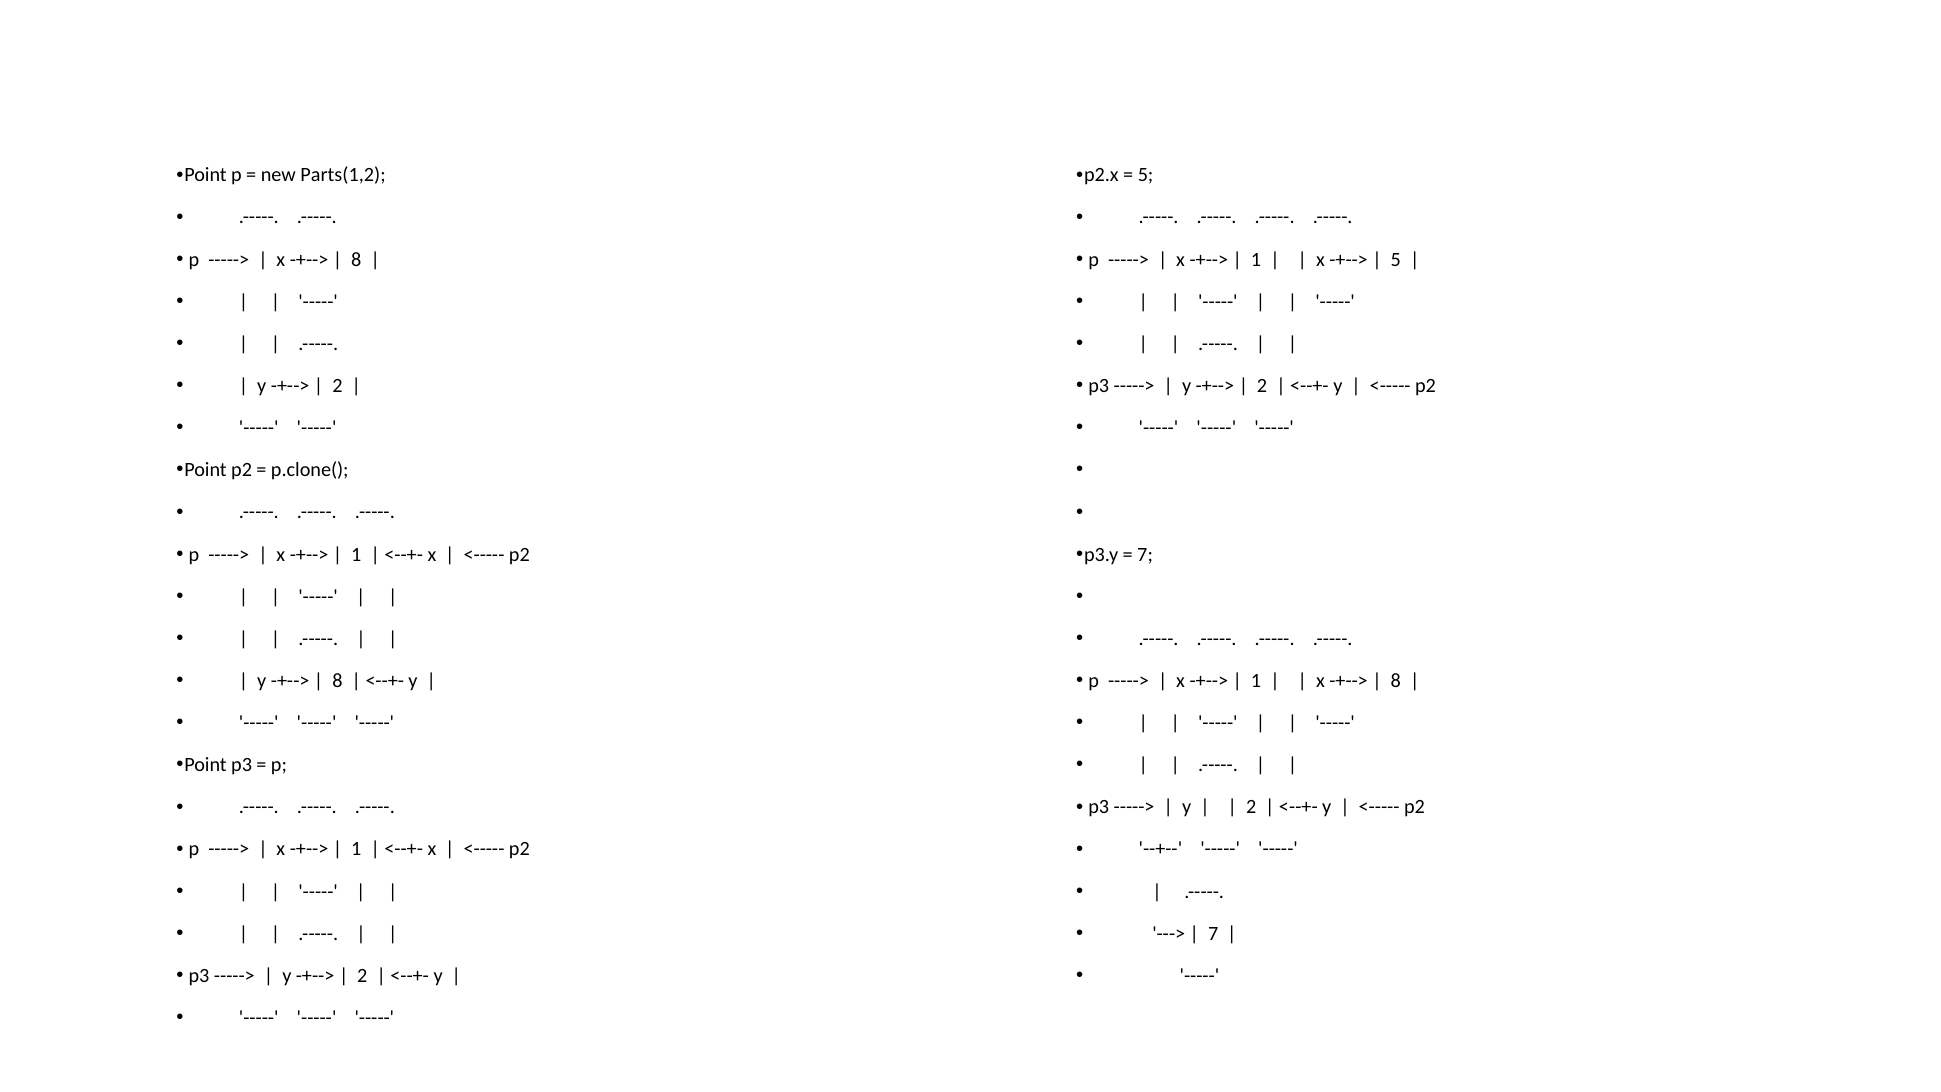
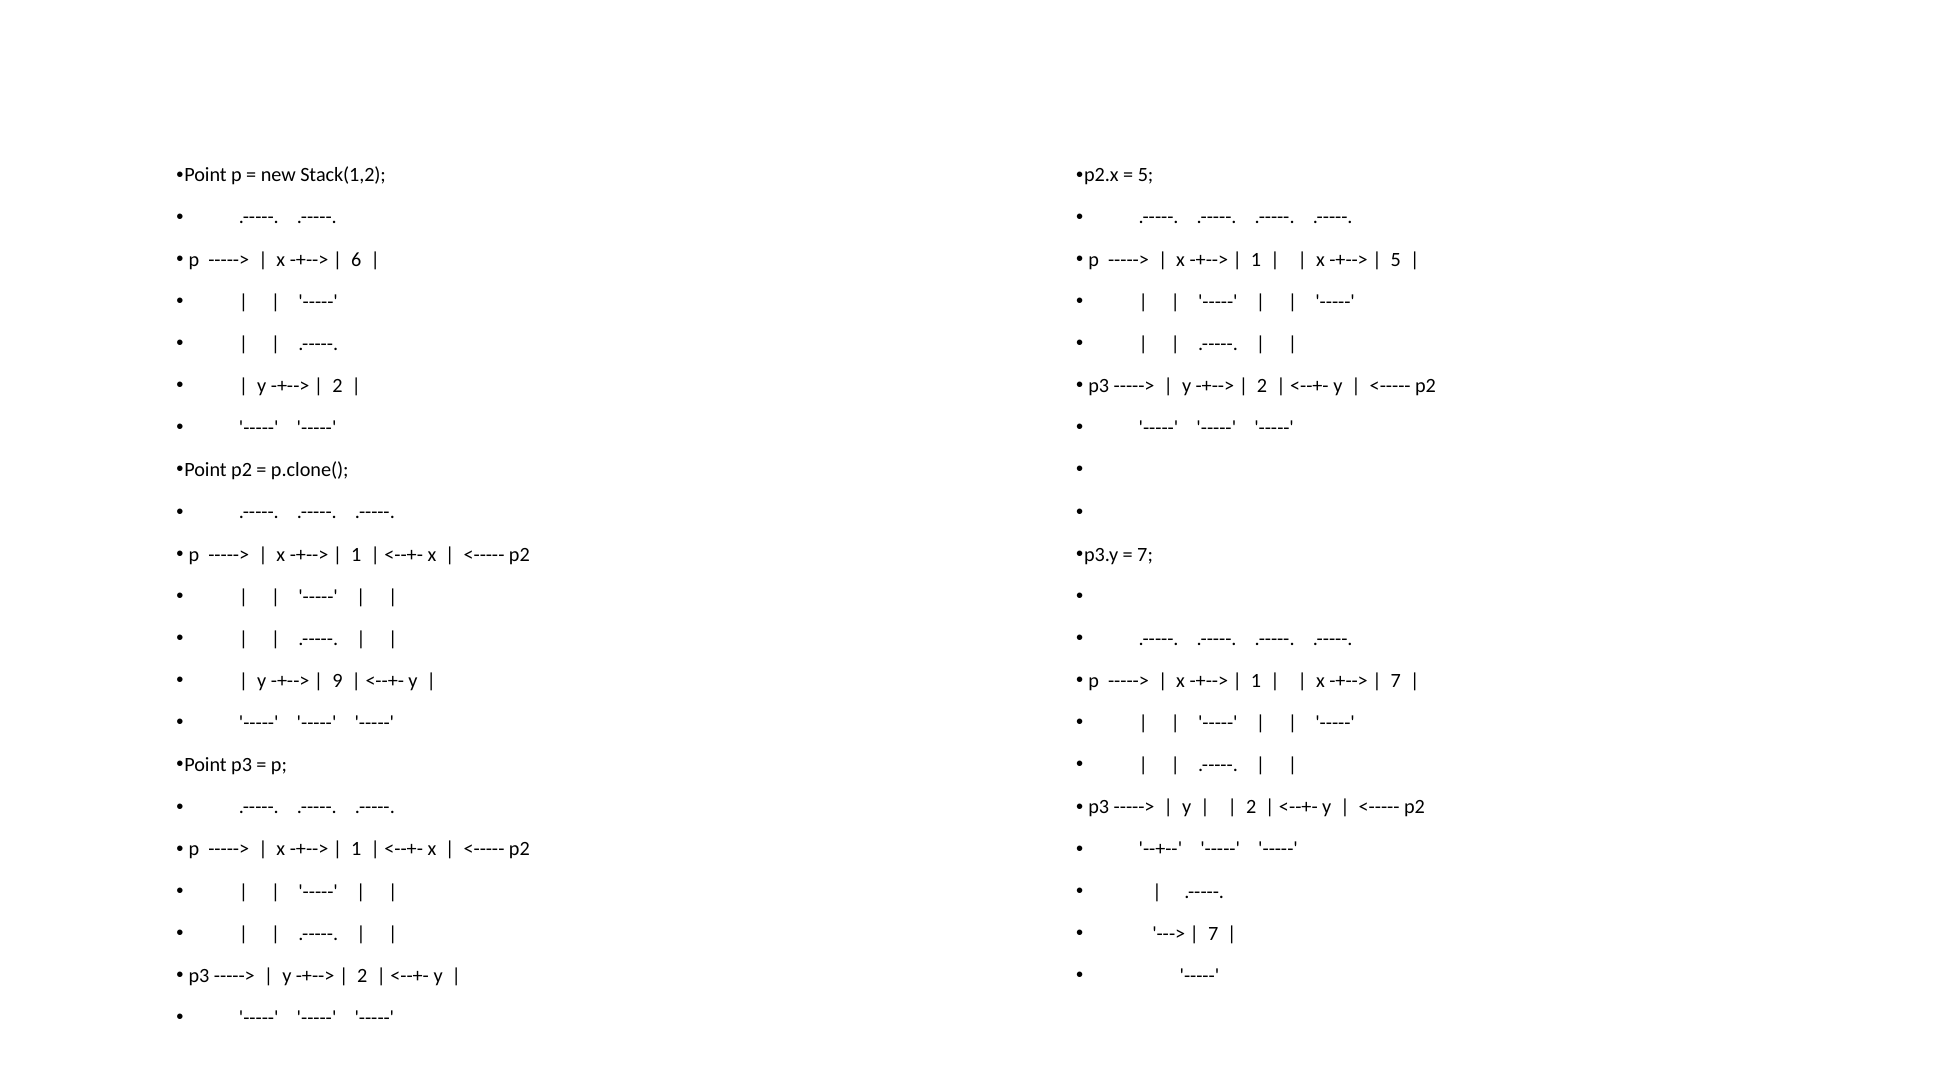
Parts(1,2: Parts(1,2 -> Stack(1,2
8 at (356, 259): 8 -> 6
8 at (337, 681): 8 -> 9
8 at (1396, 681): 8 -> 7
